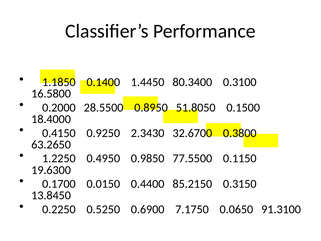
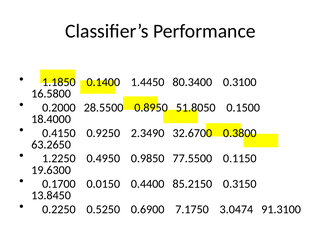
2.3430: 2.3430 -> 2.3490
0.0650: 0.0650 -> 3.0474
